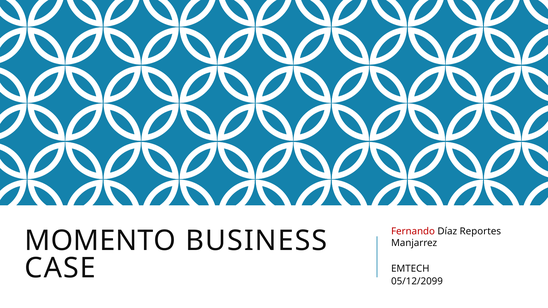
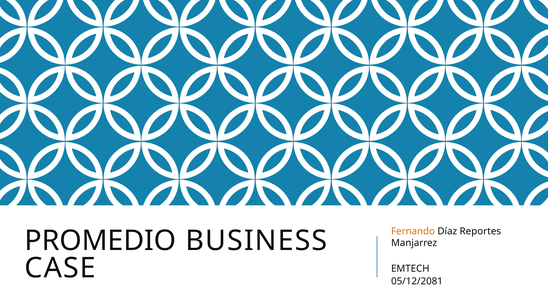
Fernando colour: red -> orange
MOMENTO: MOMENTO -> PROMEDIO
05/12/2099: 05/12/2099 -> 05/12/2081
